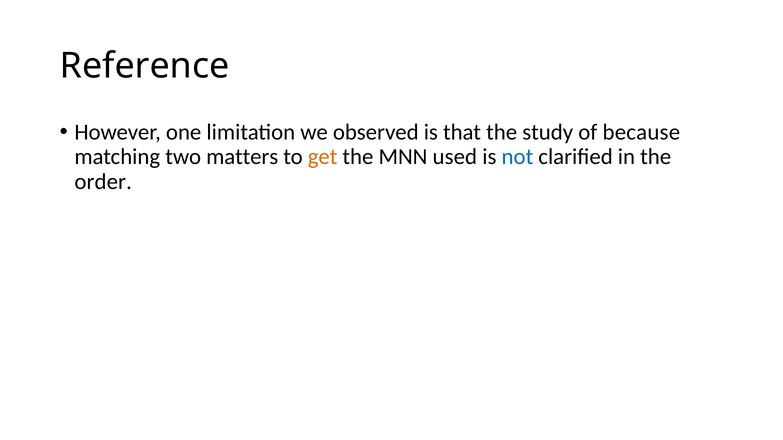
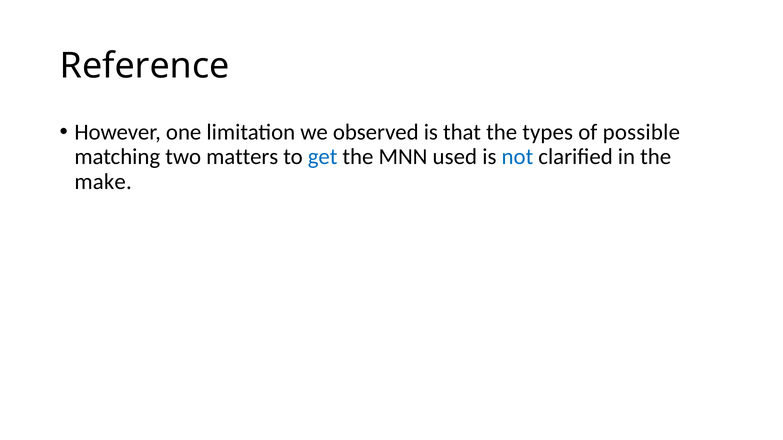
study: study -> types
because: because -> possible
get colour: orange -> blue
order: order -> make
